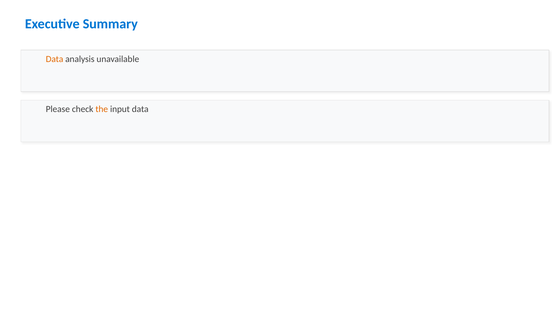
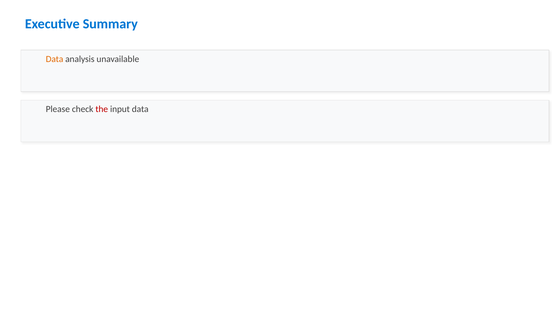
the colour: orange -> red
